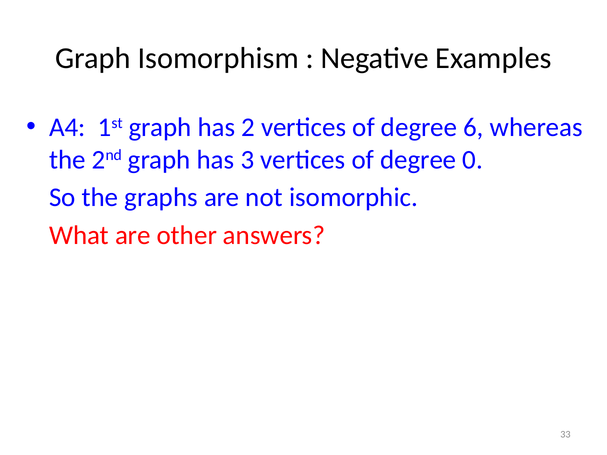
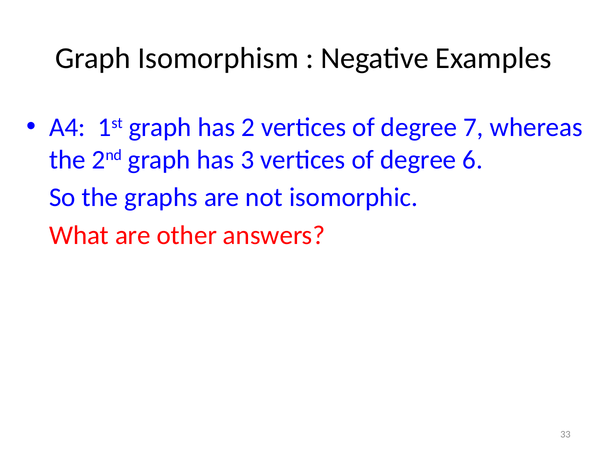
6: 6 -> 7
0: 0 -> 6
